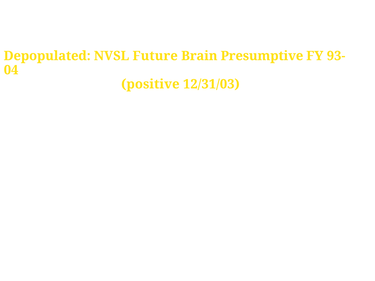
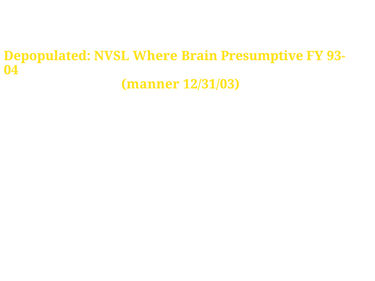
Future: Future -> Where
positive: positive -> manner
